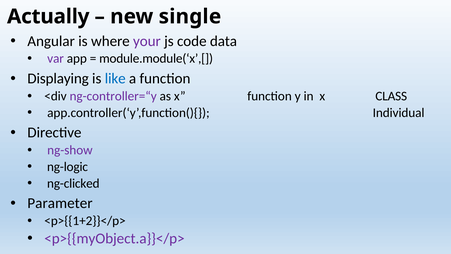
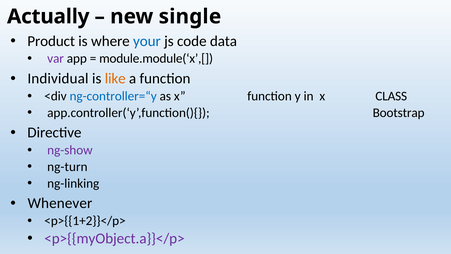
Angular: Angular -> Product
your colour: purple -> blue
Displaying: Displaying -> Individual
like colour: blue -> orange
ng-controller=“y colour: purple -> blue
Individual: Individual -> Bootstrap
ng-logic: ng-logic -> ng-turn
ng-clicked: ng-clicked -> ng-linking
Parameter: Parameter -> Whenever
